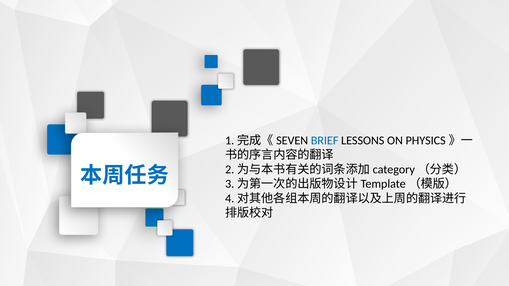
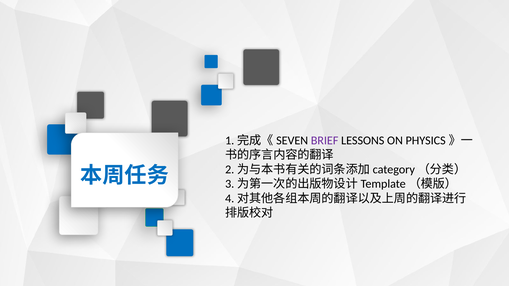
BRIEF colour: blue -> purple
